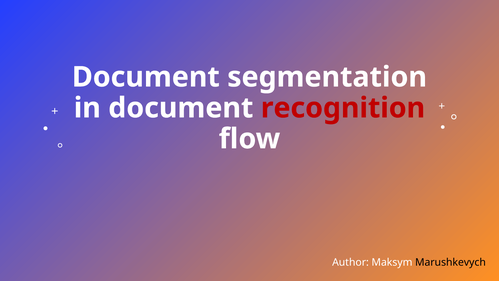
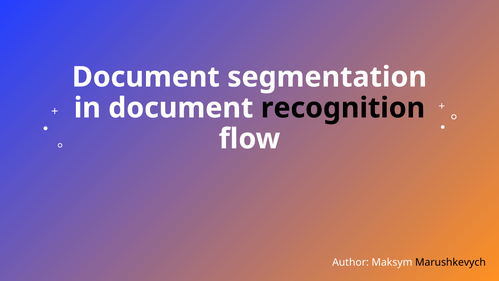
recognition colour: red -> black
